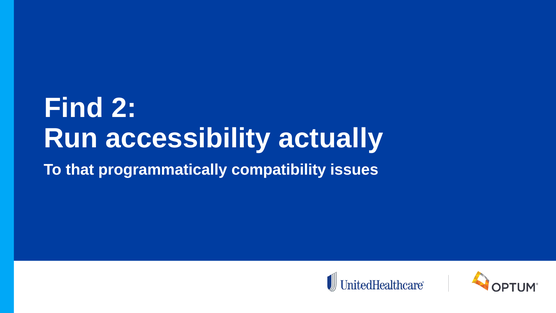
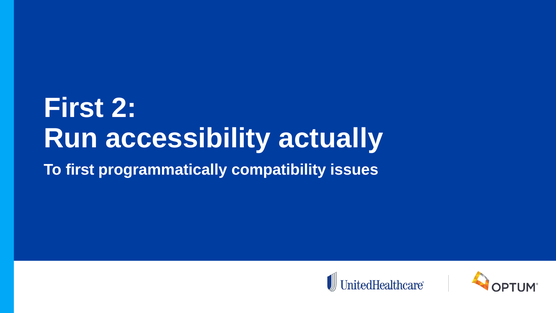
Find at (74, 108): Find -> First
To that: that -> first
